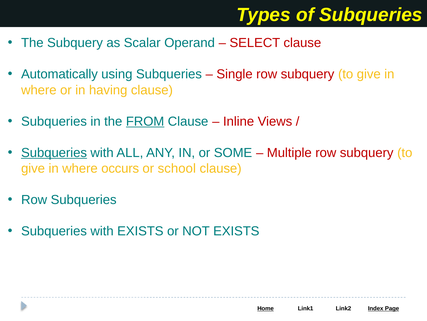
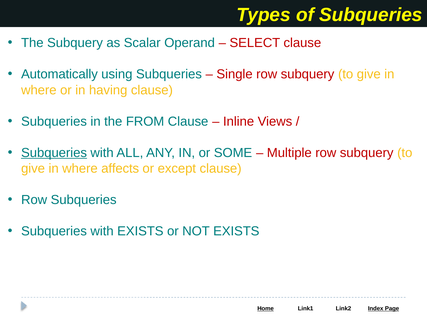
FROM underline: present -> none
occurs: occurs -> affects
school: school -> except
